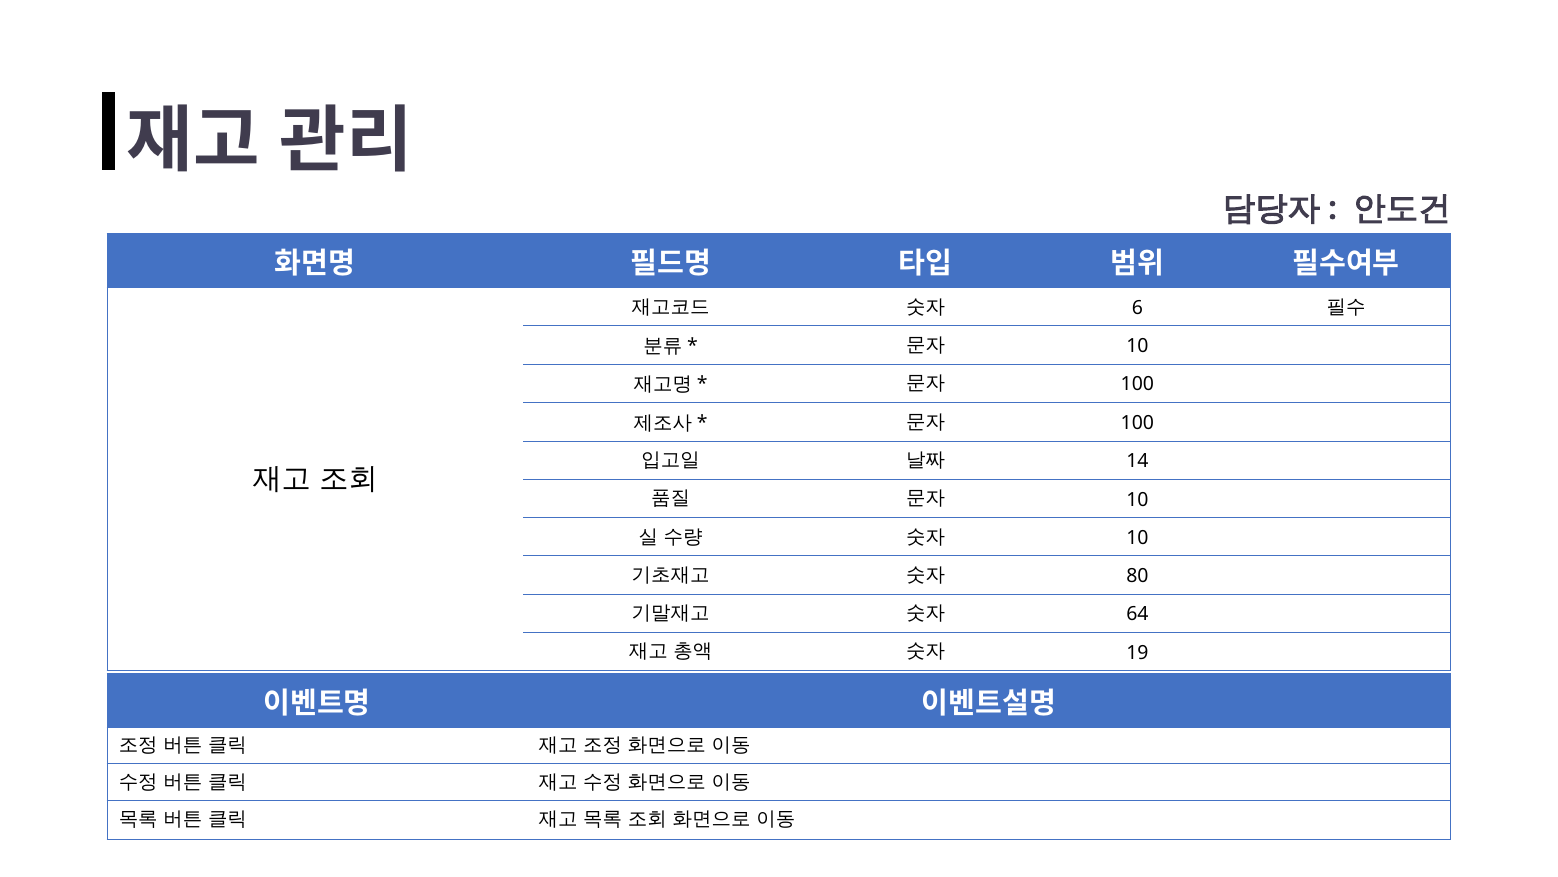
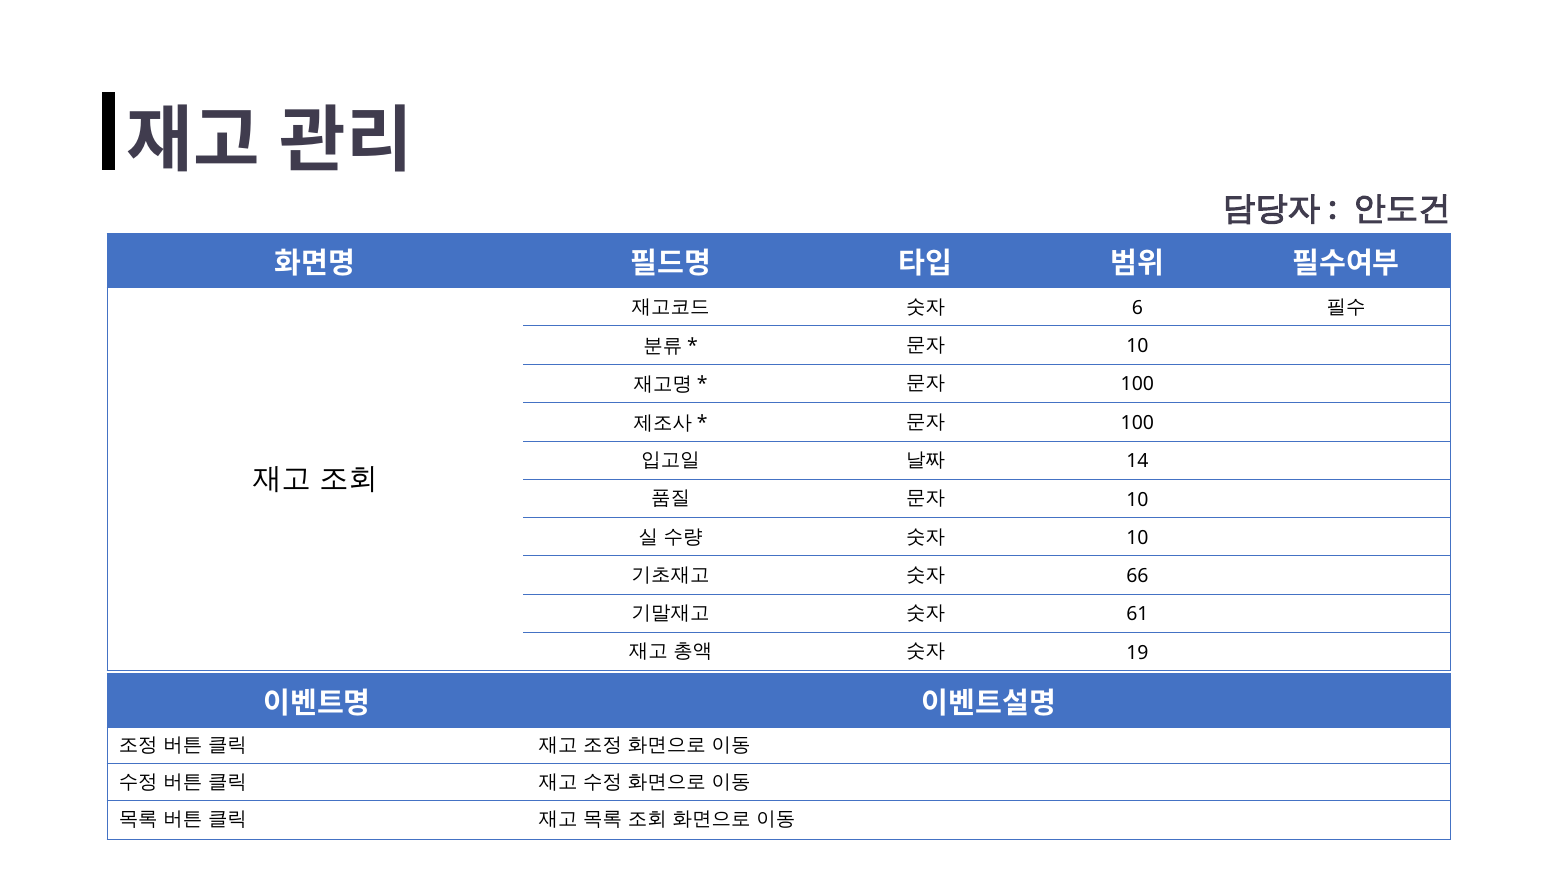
80: 80 -> 66
64: 64 -> 61
